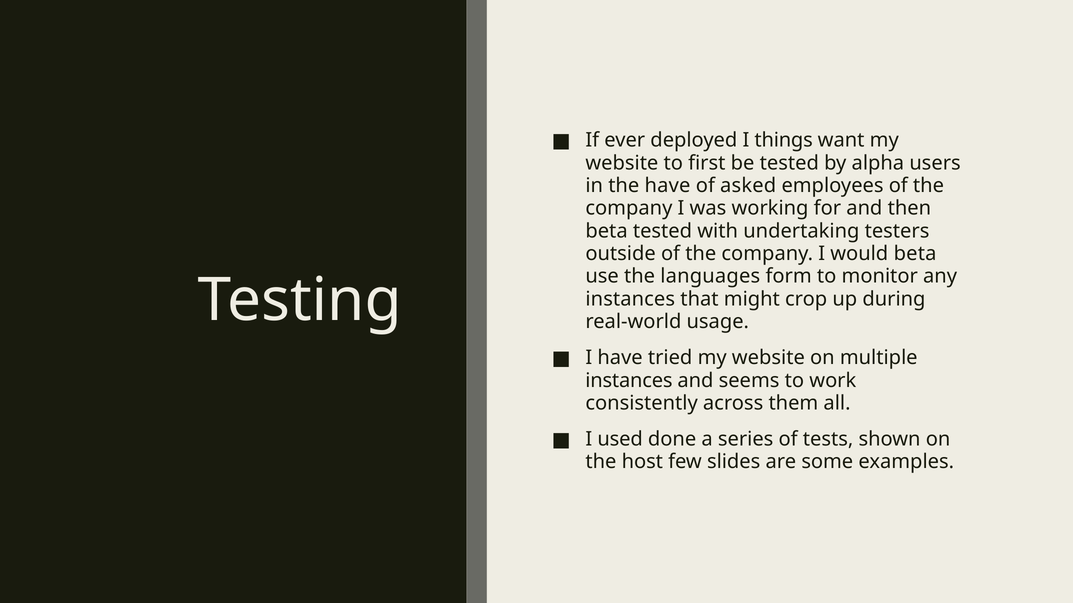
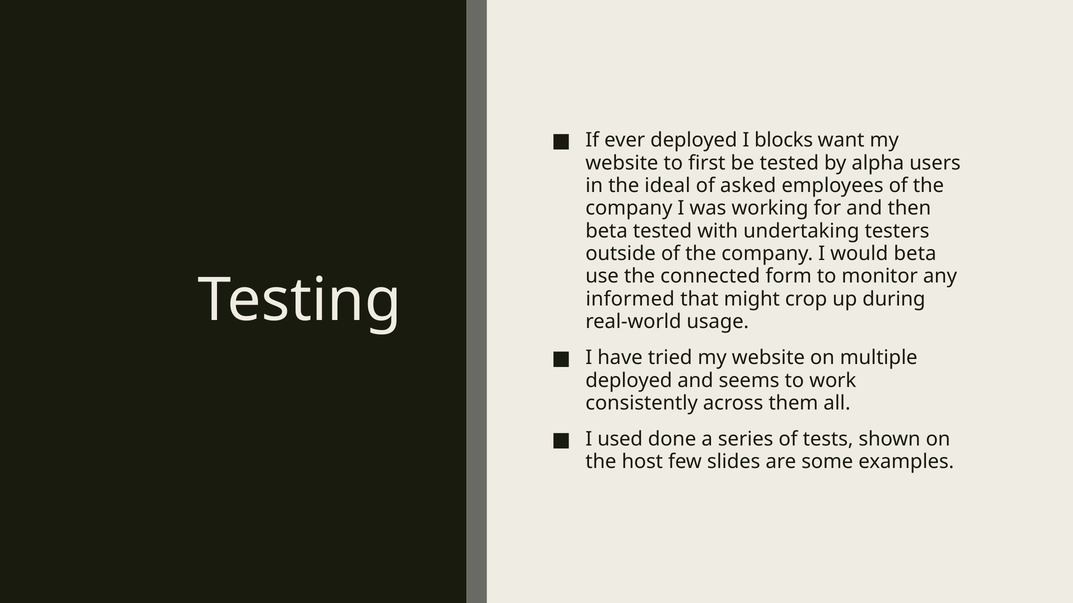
things: things -> blocks
the have: have -> ideal
languages: languages -> connected
instances at (630, 299): instances -> informed
instances at (629, 381): instances -> deployed
